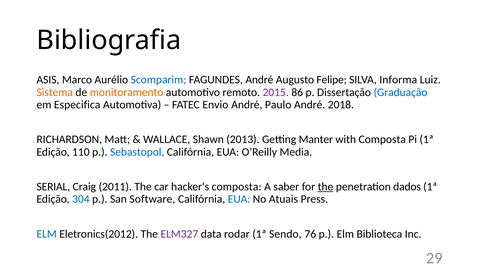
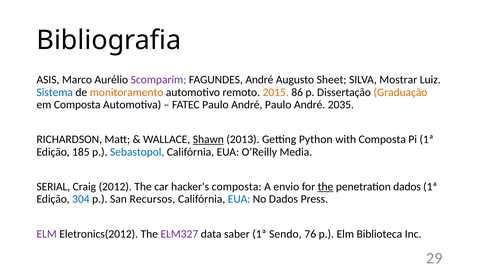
Scomparim colour: blue -> purple
Felipe: Felipe -> Sheet
Informa: Informa -> Mostrar
Sistema colour: orange -> blue
2015 colour: purple -> orange
Graduação colour: blue -> orange
em Especifica: Especifica -> Composta
FATEC Envio: Envio -> Paulo
2018: 2018 -> 2035
Shawn underline: none -> present
Manter: Manter -> Python
110: 110 -> 185
2011: 2011 -> 2012
saber: saber -> envio
Software: Software -> Recursos
No Atuais: Atuais -> Dados
ELM at (47, 233) colour: blue -> purple
rodar: rodar -> saber
